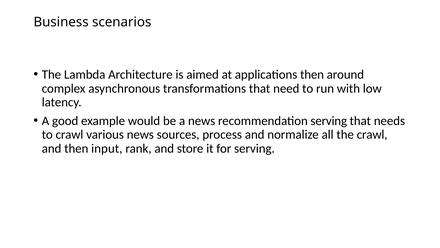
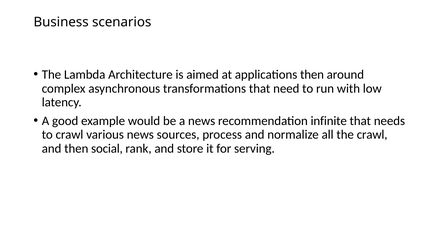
recommendation serving: serving -> infinite
input: input -> social
